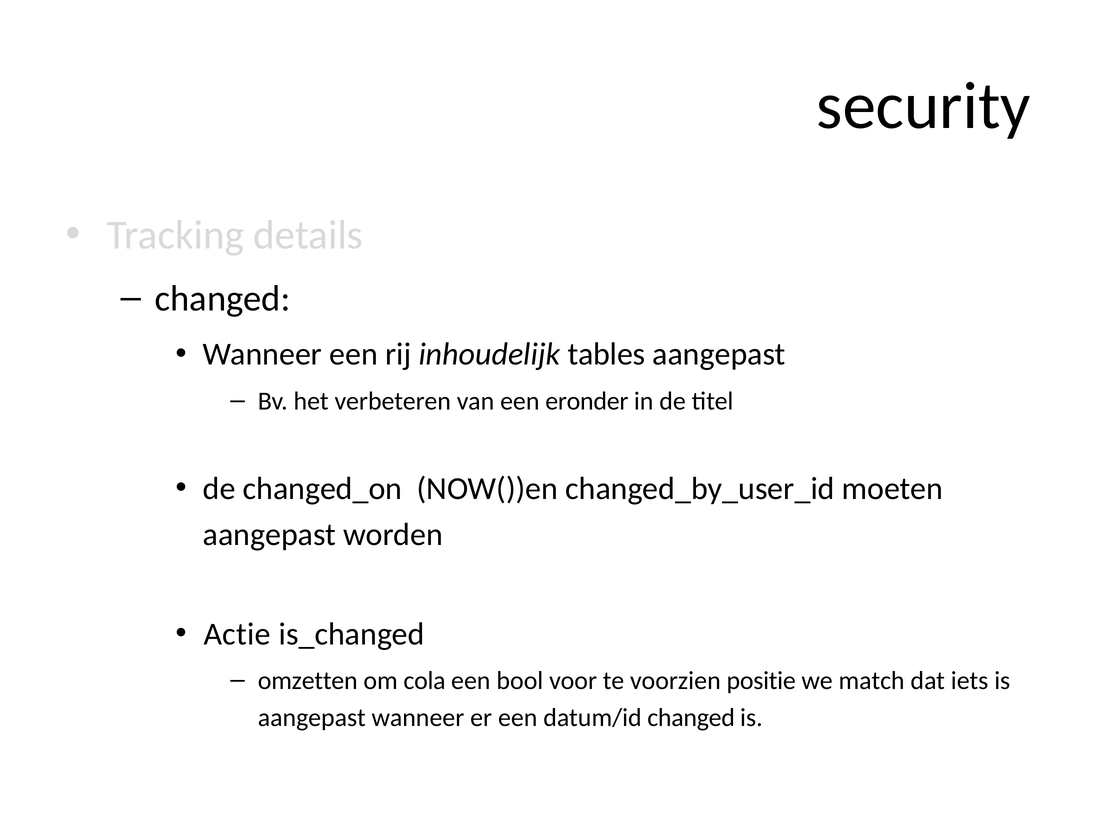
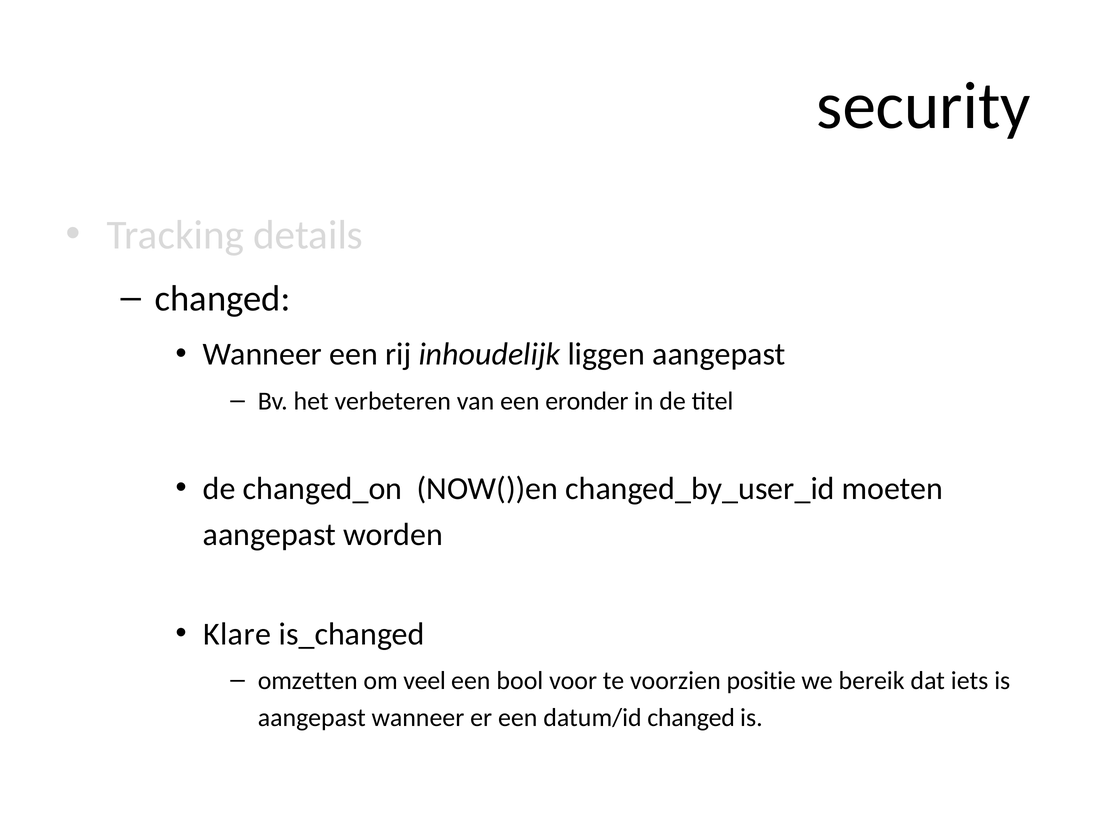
tables: tables -> liggen
Actie: Actie -> Klare
cola: cola -> veel
match: match -> bereik
